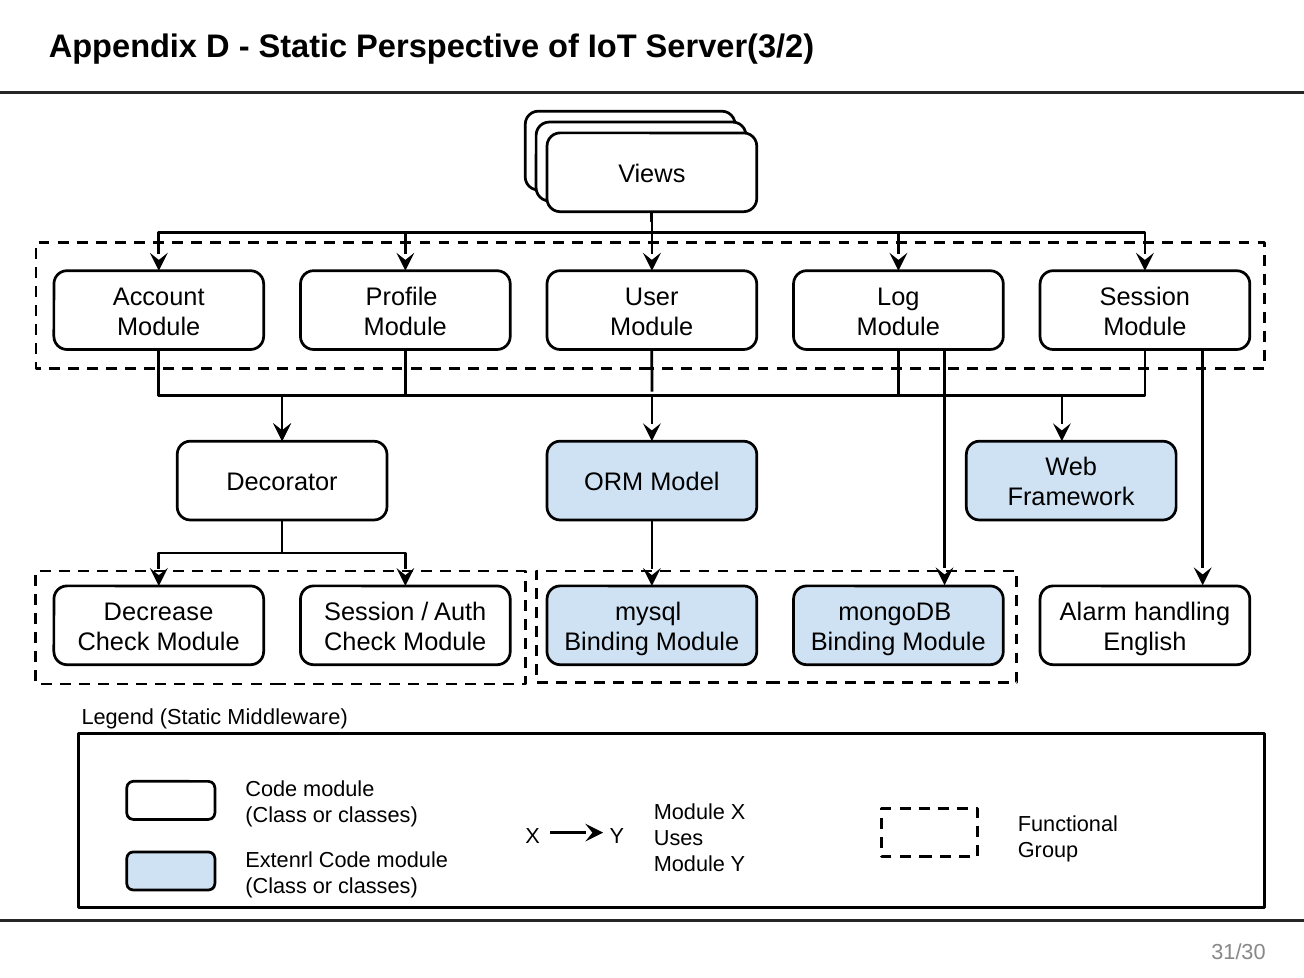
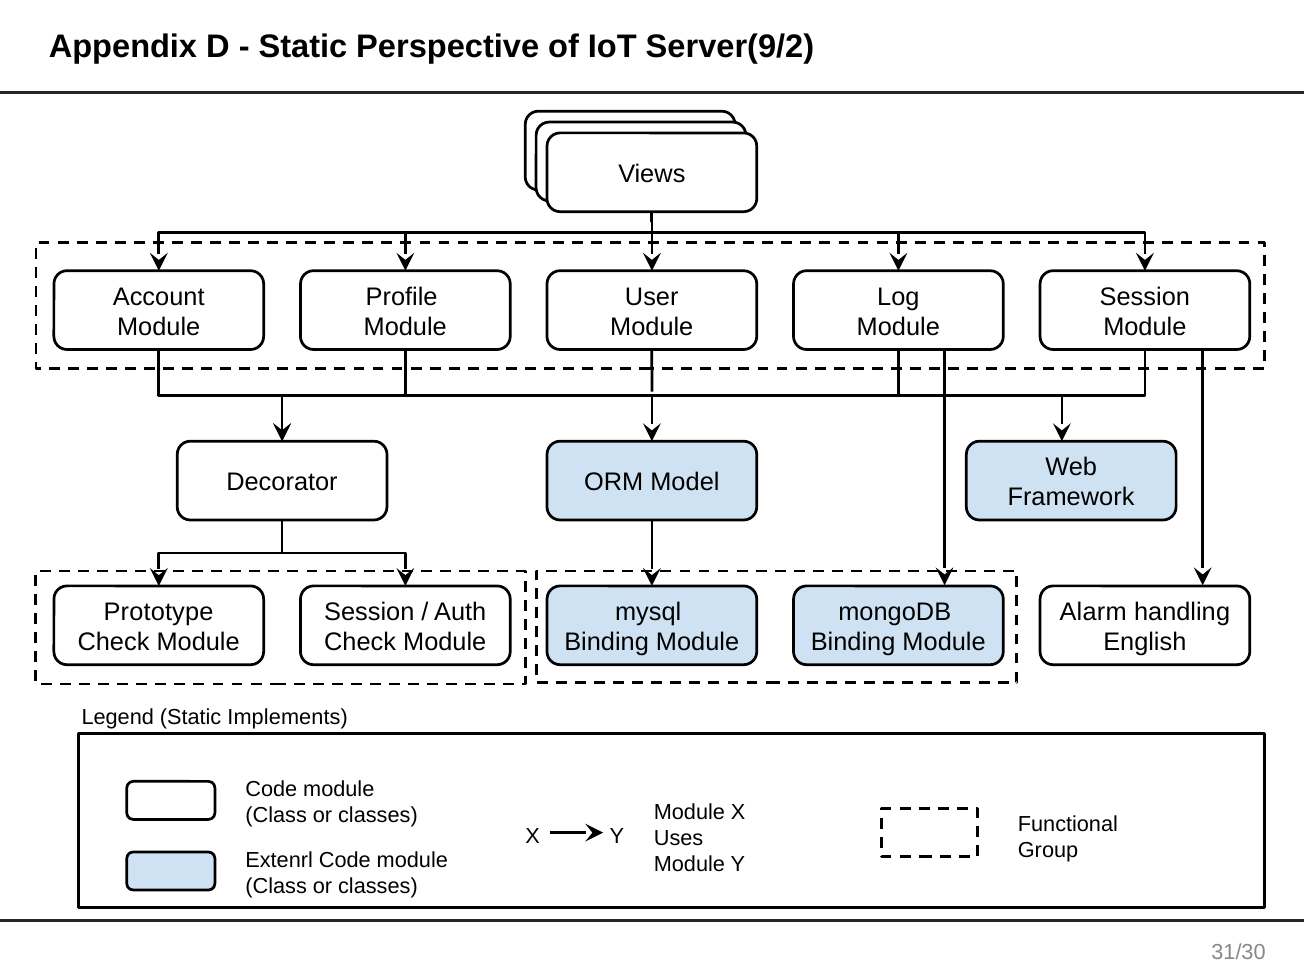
Server(3/2: Server(3/2 -> Server(9/2
Decrease: Decrease -> Prototype
Middleware: Middleware -> Implements
